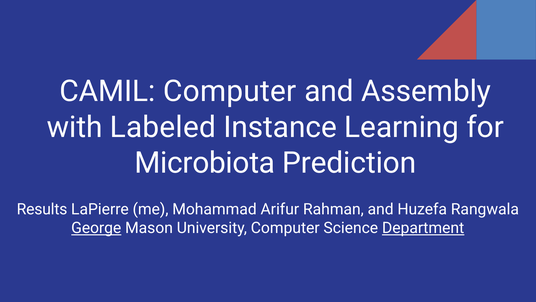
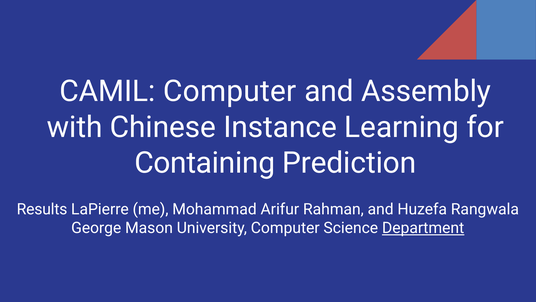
Labeled: Labeled -> Chinese
Microbiota: Microbiota -> Containing
George underline: present -> none
